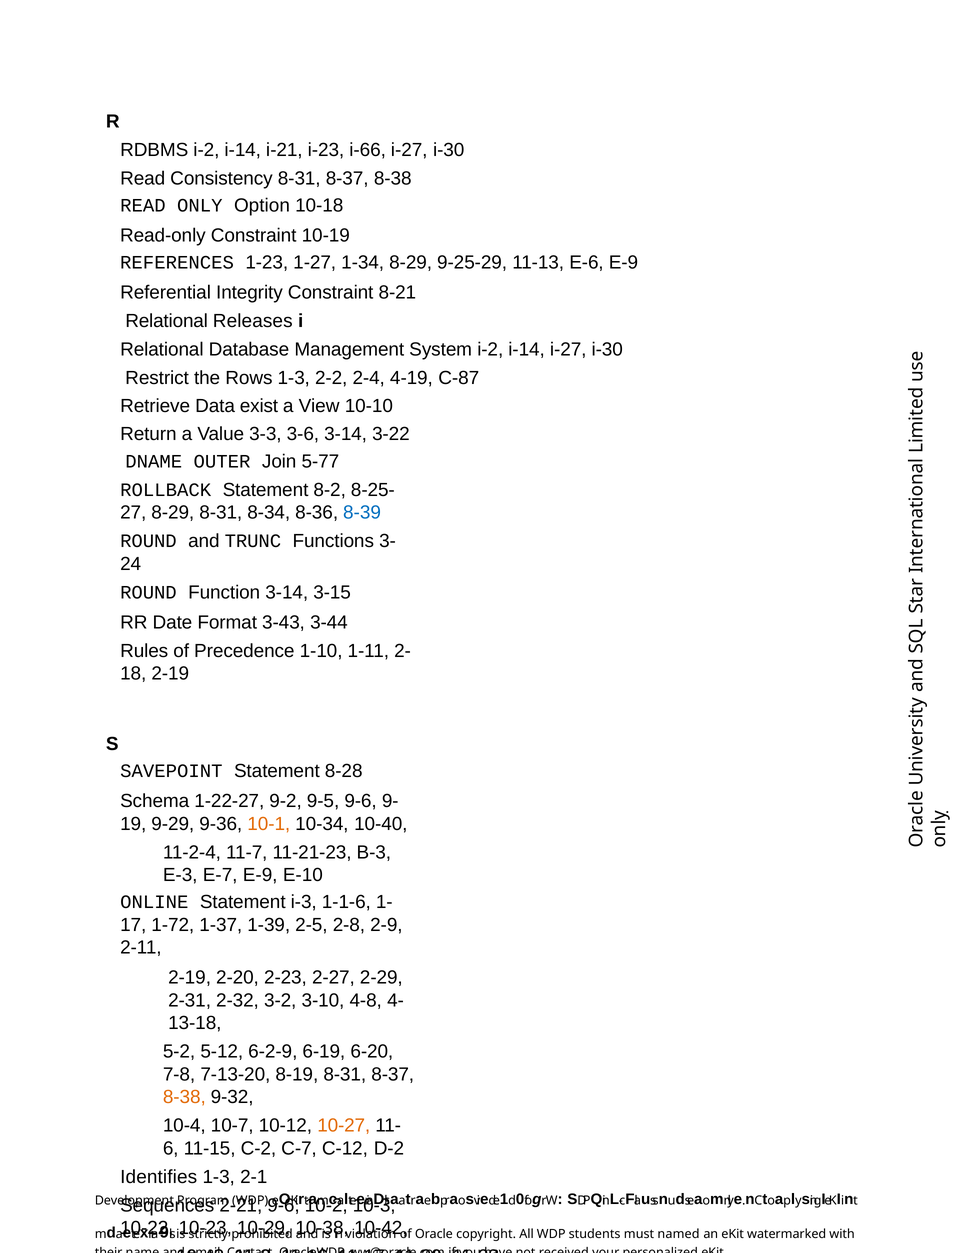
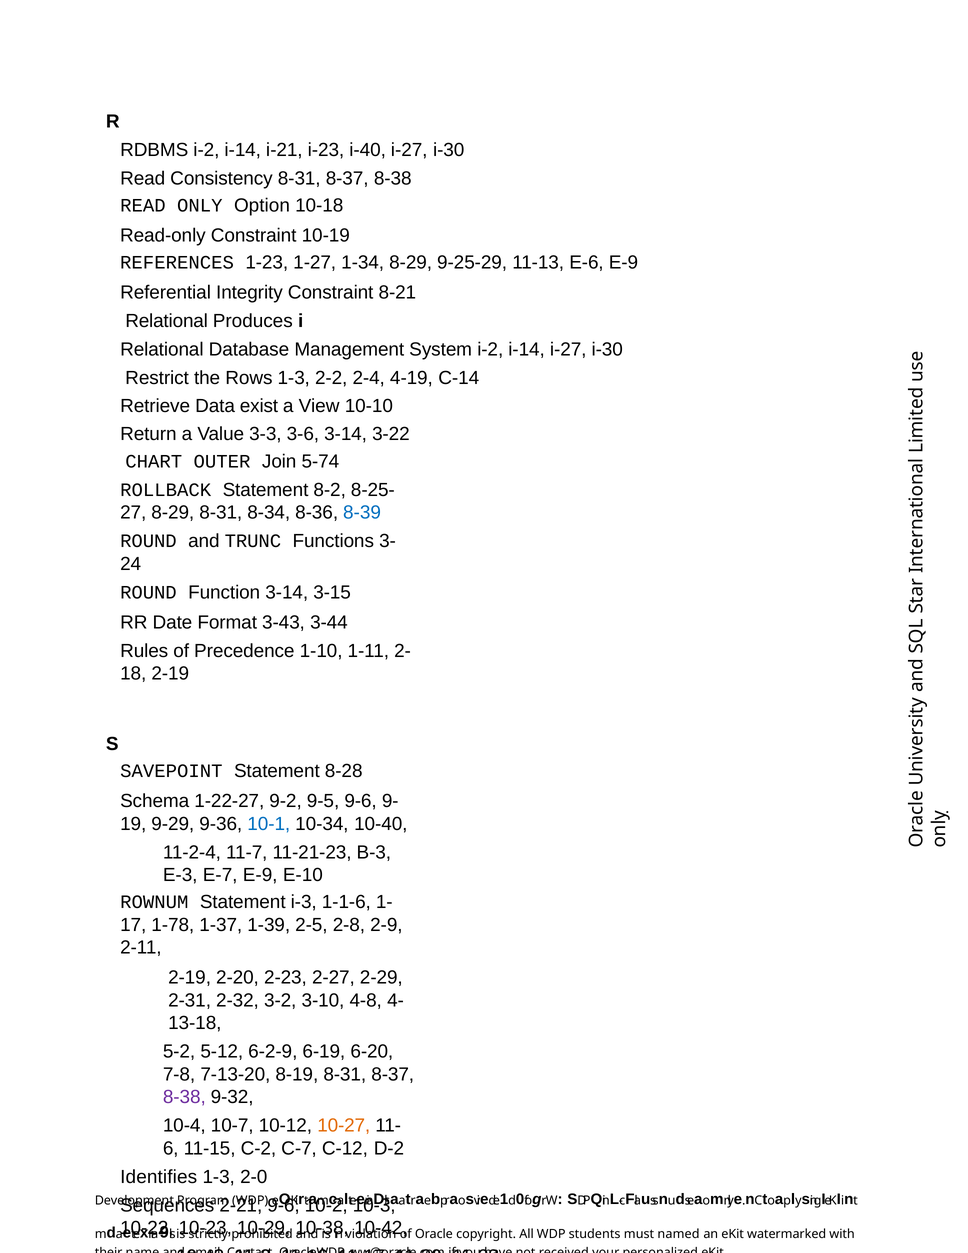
i-66: i-66 -> i-40
Releases: Releases -> Produces
C-87: C-87 -> C-14
DNAME: DNAME -> CHART
5-77: 5-77 -> 5-74
10-1 colour: orange -> blue
ONLINE: ONLINE -> ROWNUM
1-72: 1-72 -> 1-78
8-38 at (184, 1097) colour: orange -> purple
2-1: 2-1 -> 2-0
